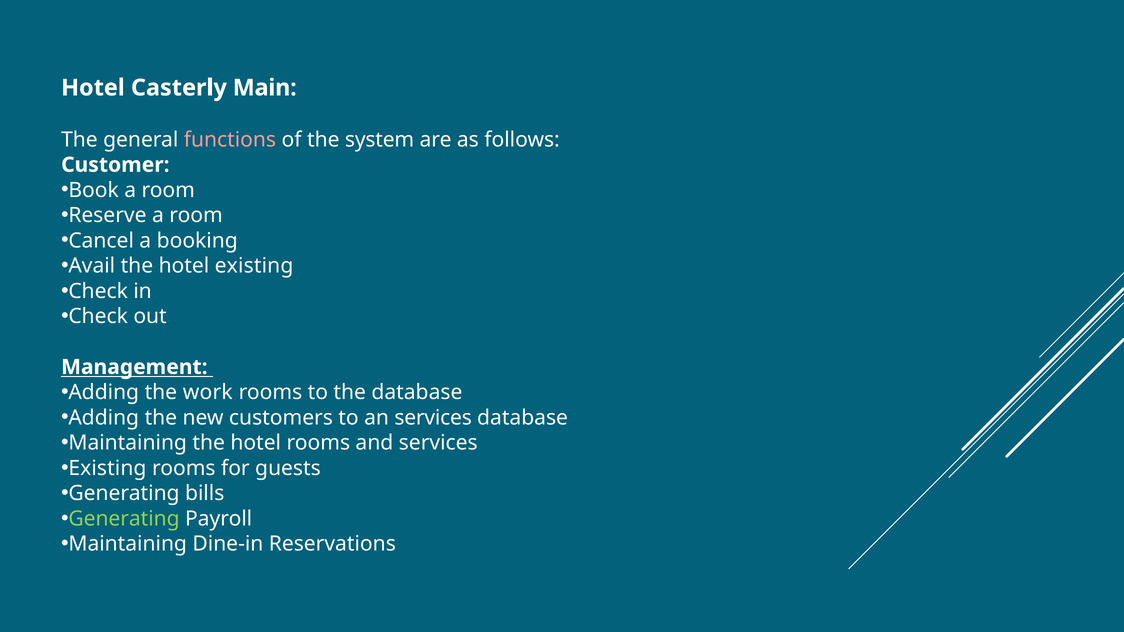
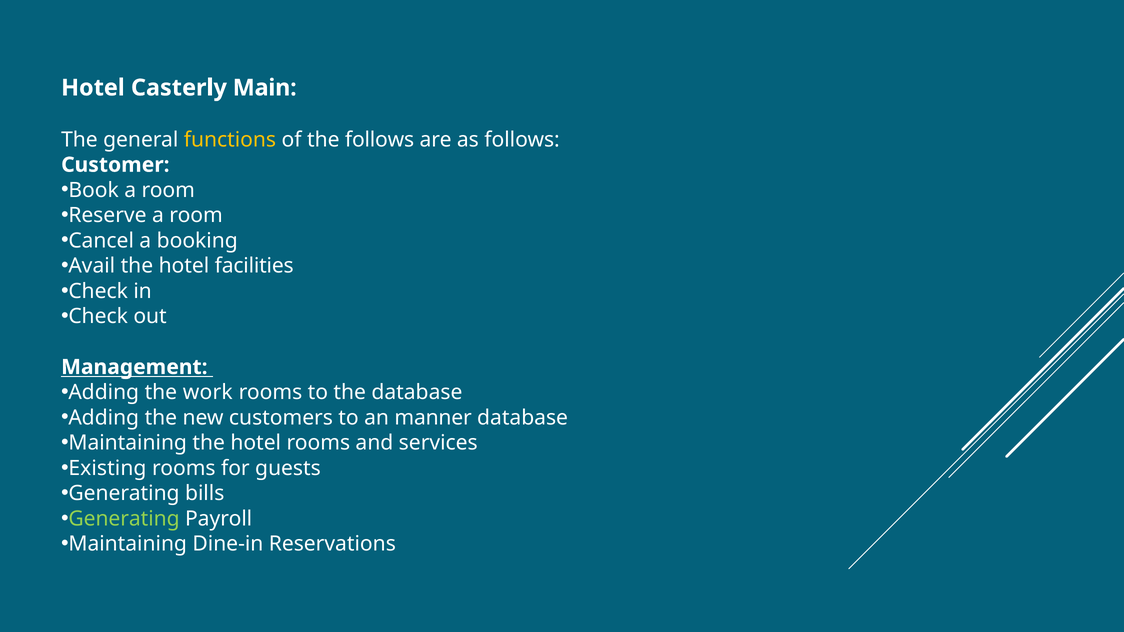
functions colour: pink -> yellow
the system: system -> follows
hotel existing: existing -> facilities
an services: services -> manner
